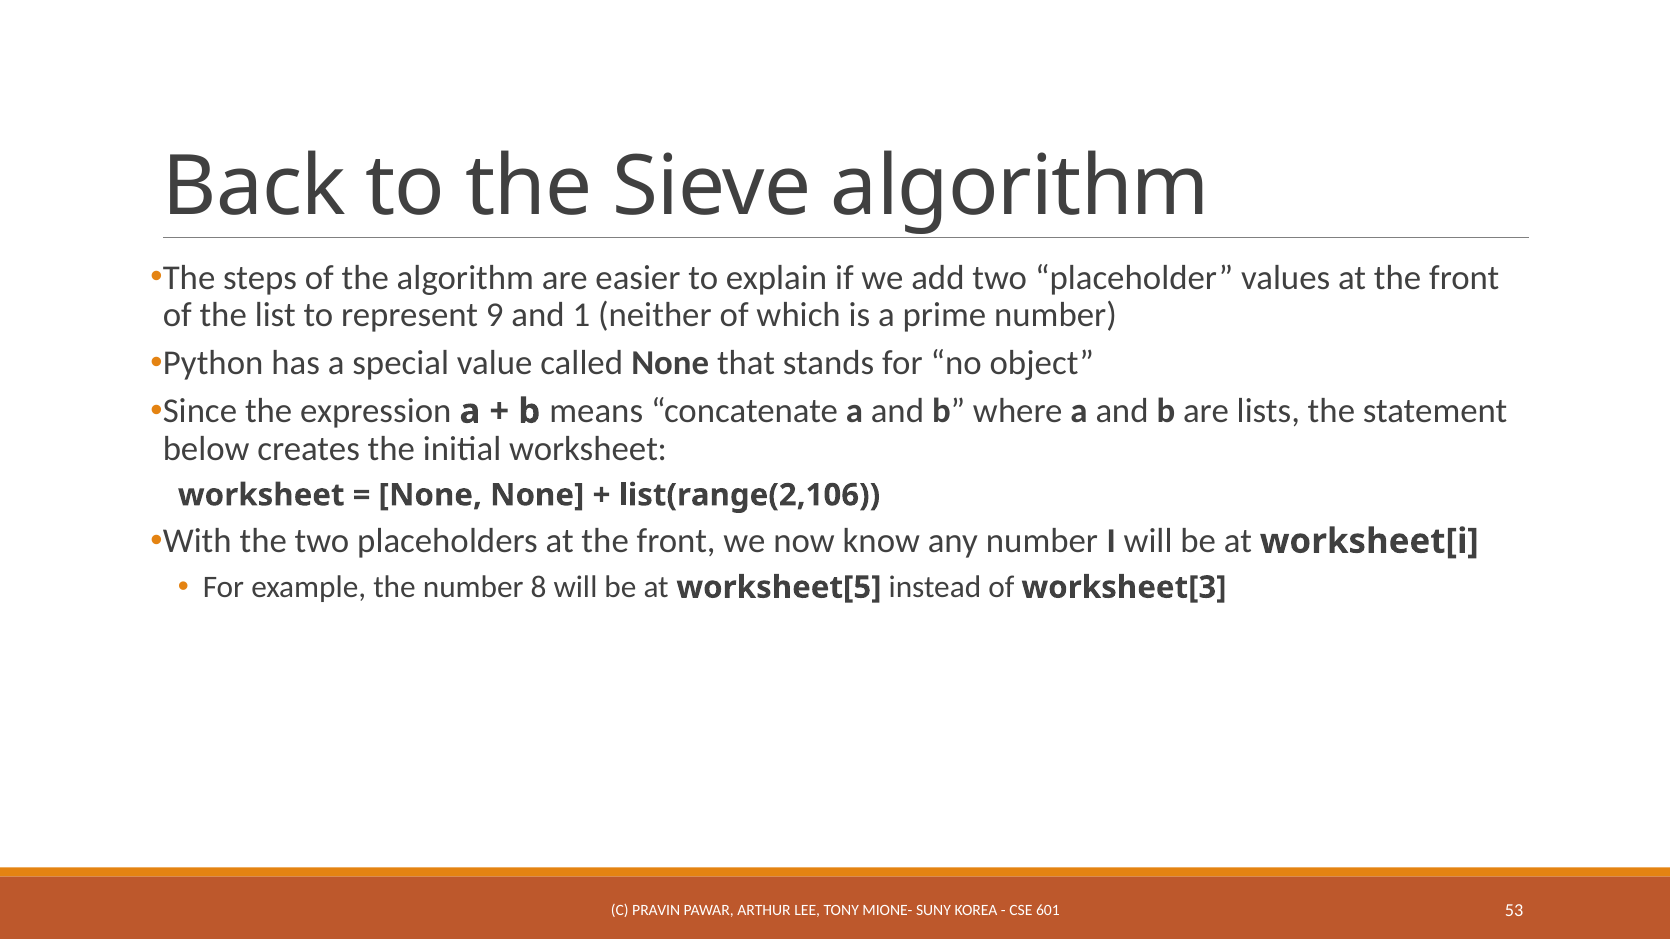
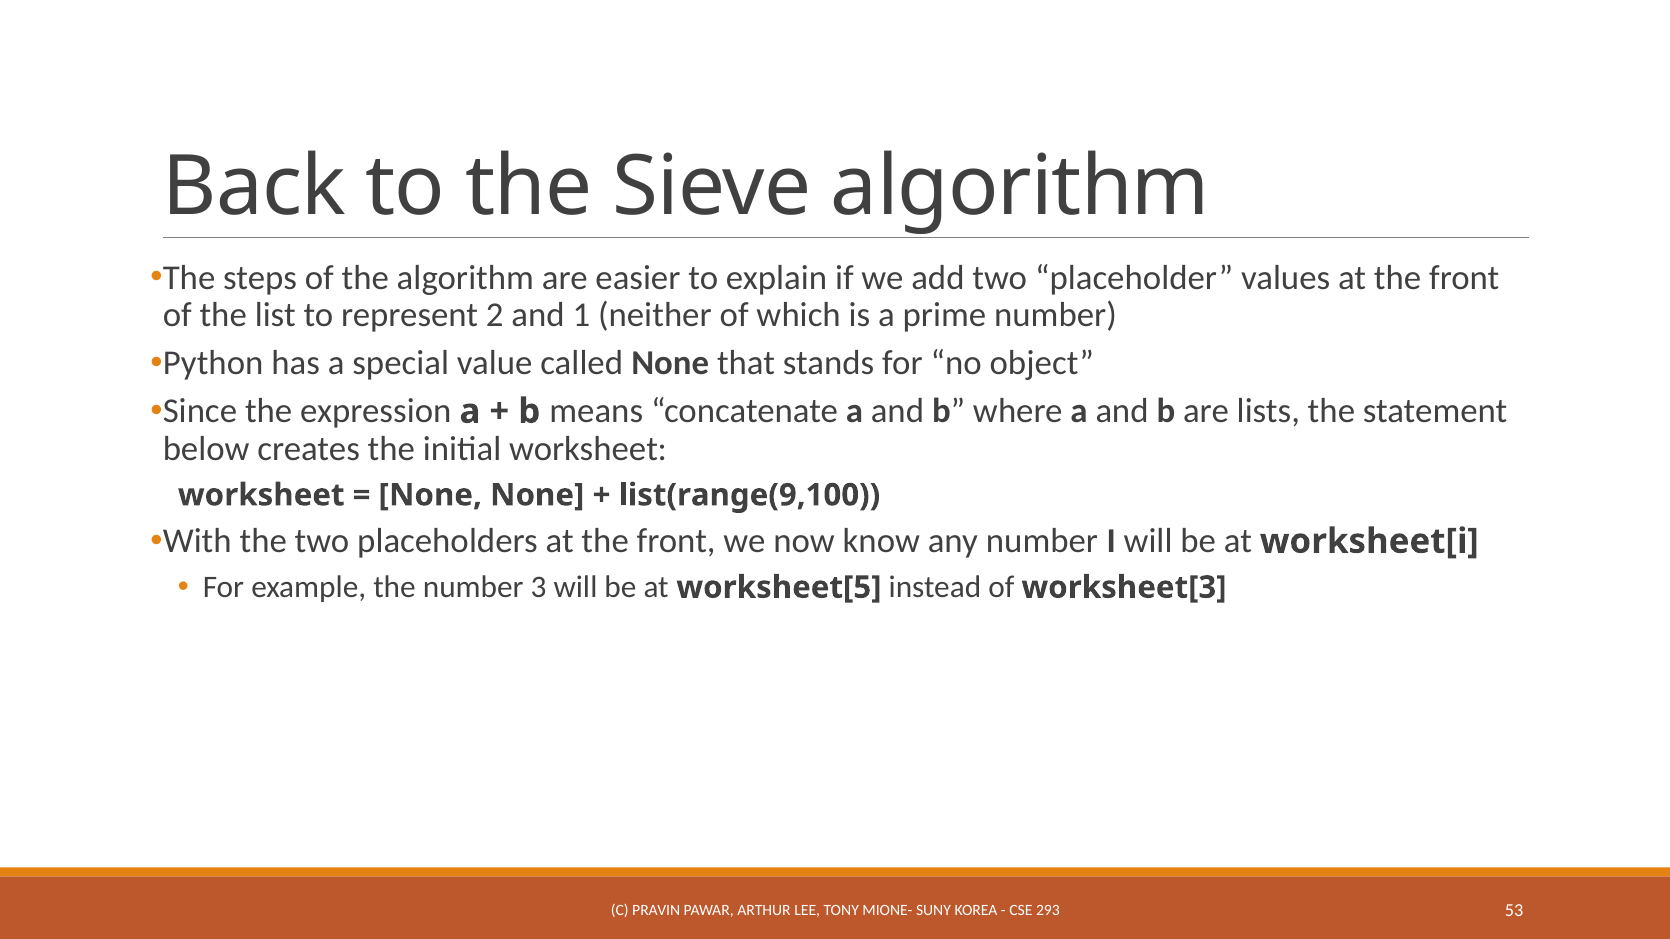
9: 9 -> 2
list(range(2,106: list(range(2,106 -> list(range(9,100
8: 8 -> 3
601: 601 -> 293
